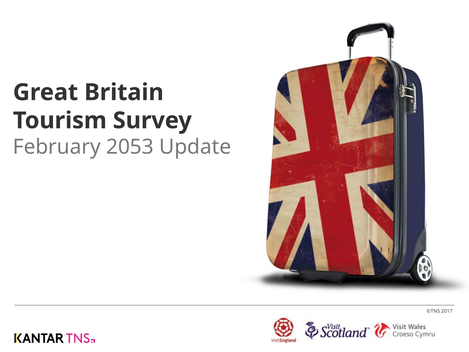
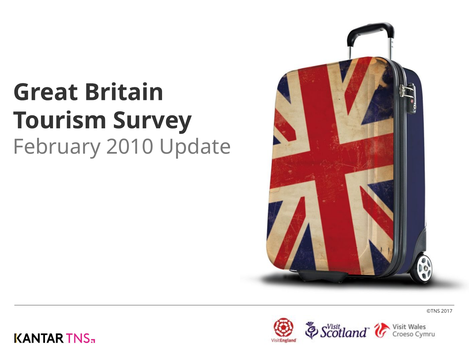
2053: 2053 -> 2010
